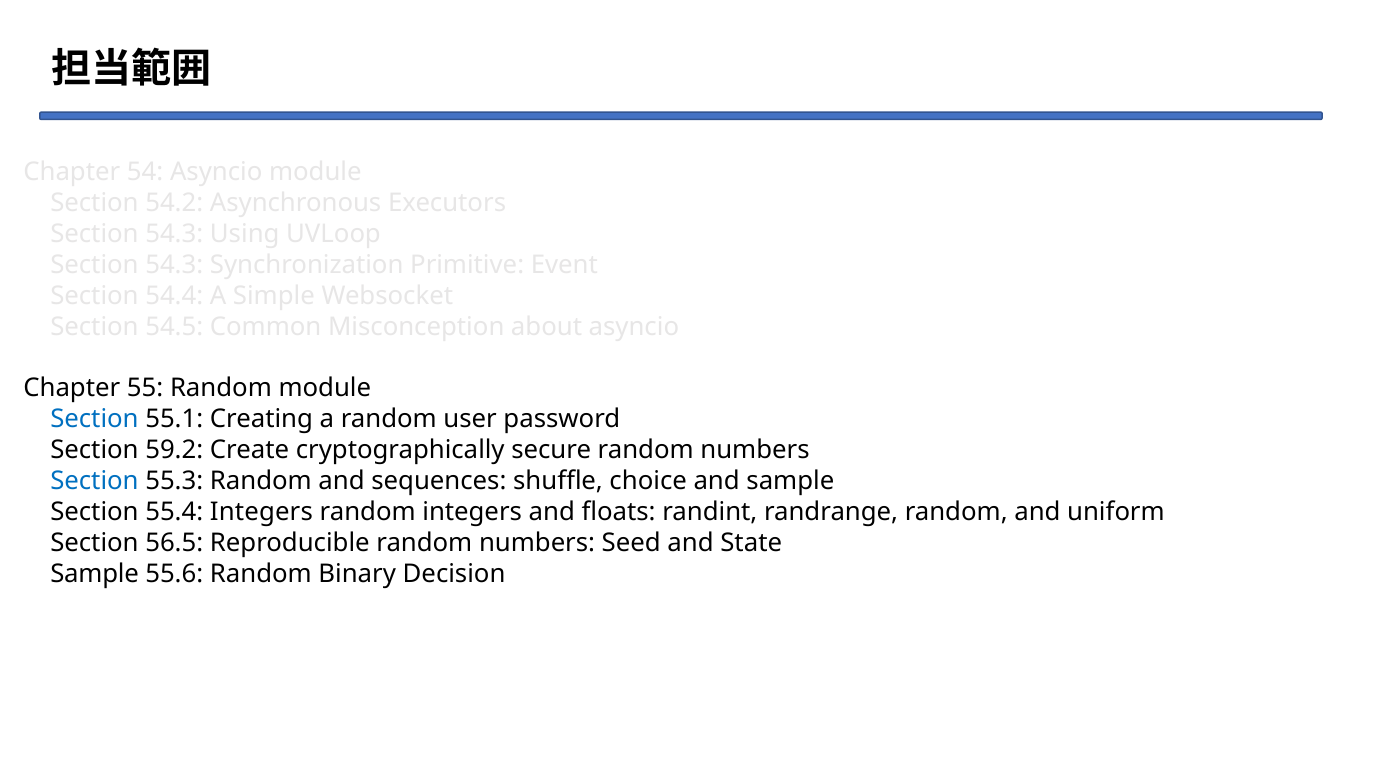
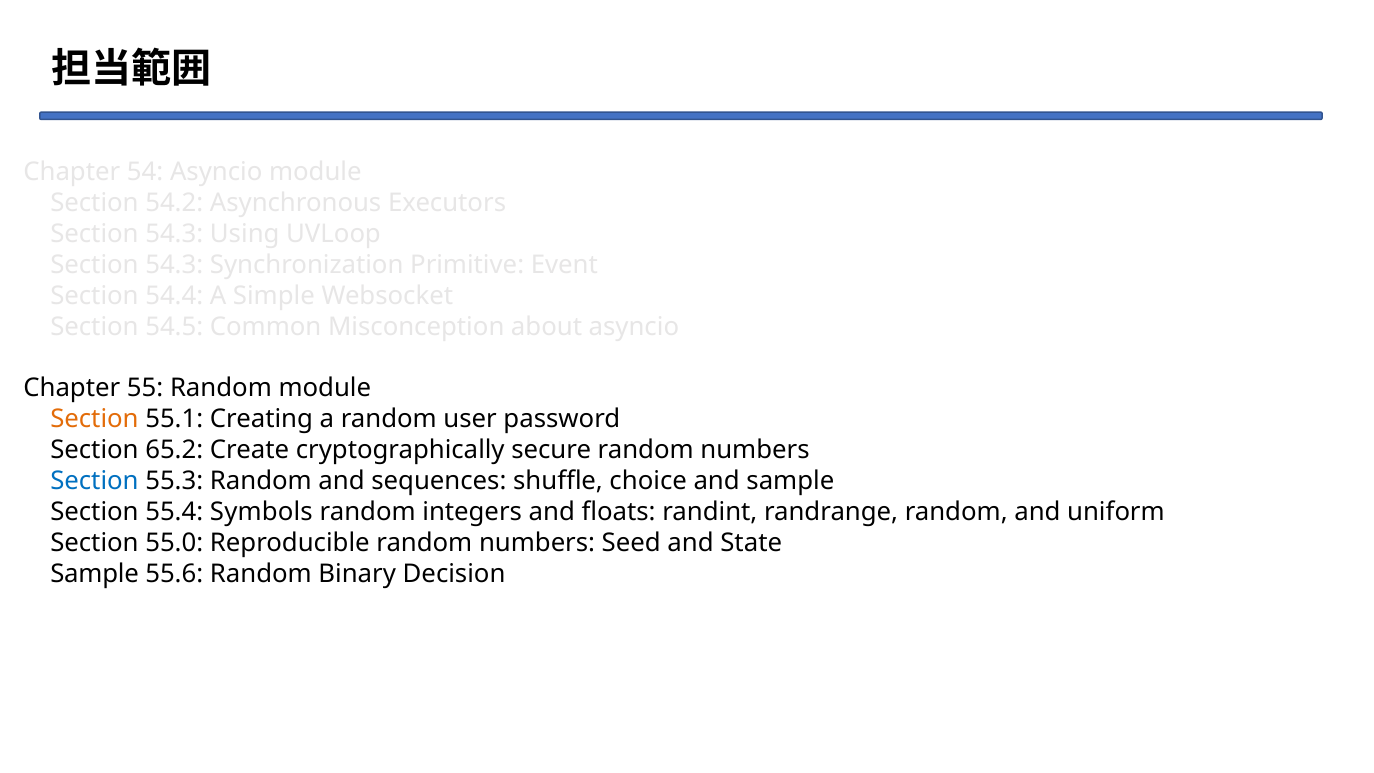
Section at (94, 419) colour: blue -> orange
59.2: 59.2 -> 65.2
55.4 Integers: Integers -> Symbols
56.5: 56.5 -> 55.0
